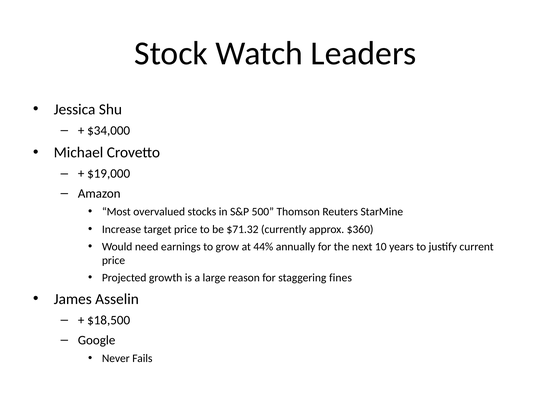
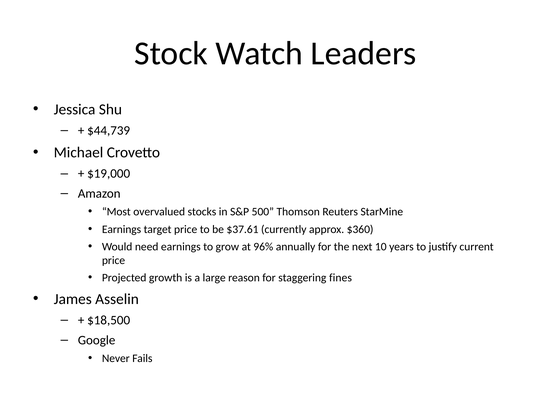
$34,000: $34,000 -> $44,739
Increase at (121, 229): Increase -> Earnings
$71.32: $71.32 -> $37.61
44%: 44% -> 96%
